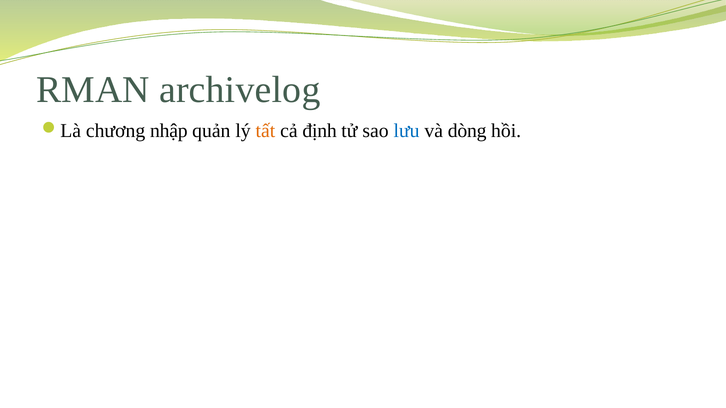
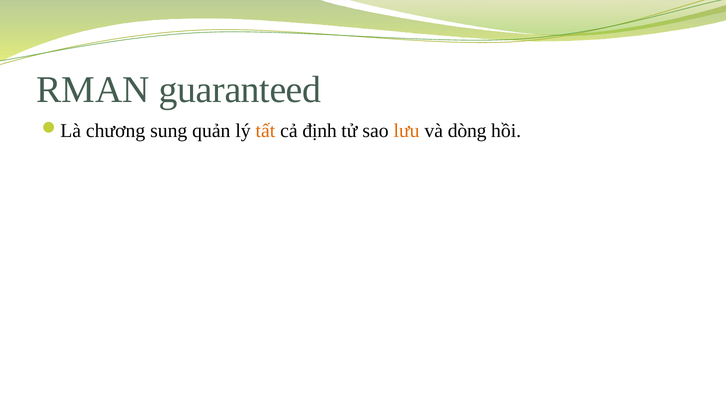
archivelog: archivelog -> guaranteed
nhập: nhập -> sung
lưu colour: blue -> orange
